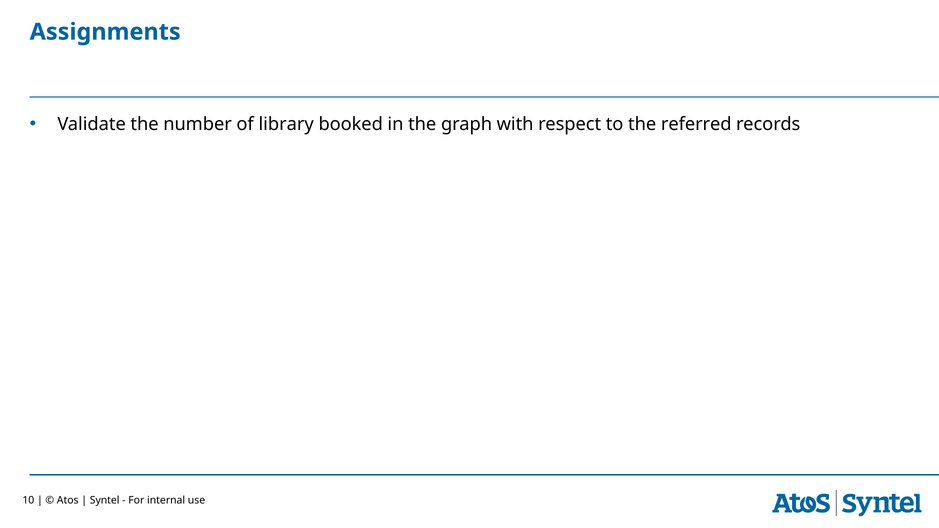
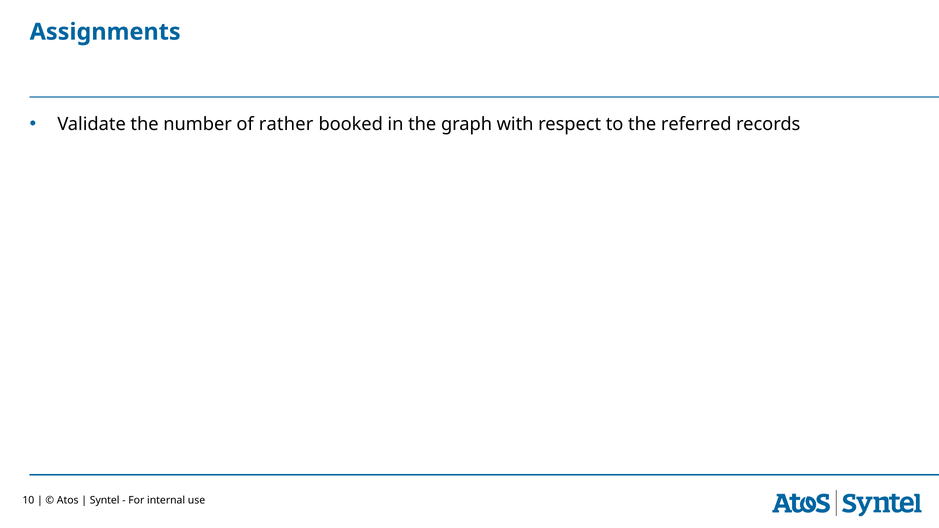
library: library -> rather
